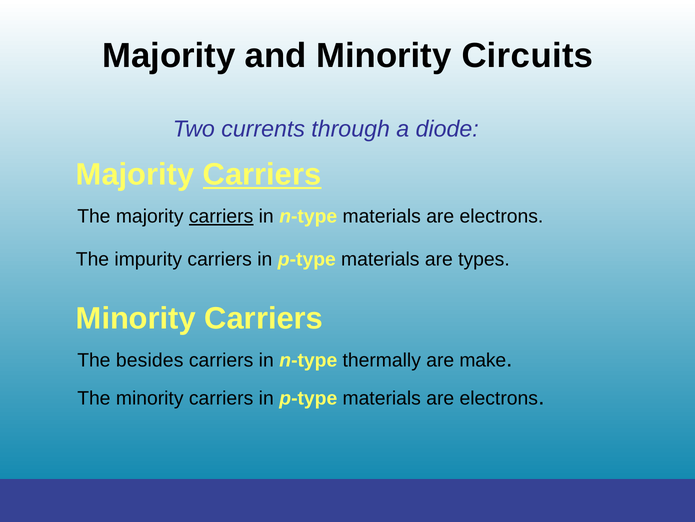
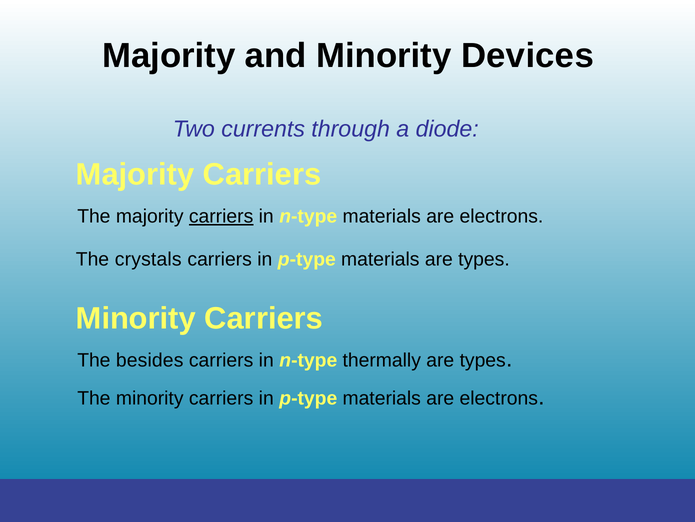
Circuits: Circuits -> Devices
Carriers at (262, 174) underline: present -> none
impurity: impurity -> crystals
make at (483, 360): make -> types
